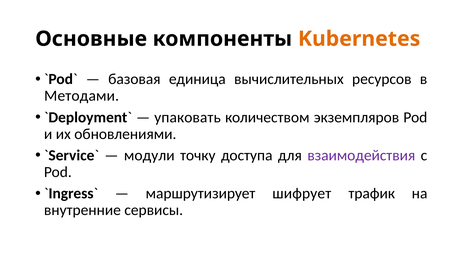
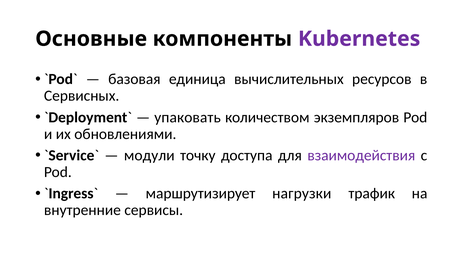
Kubernetes colour: orange -> purple
Методами: Методами -> Сервисных
шифрует: шифрует -> нагрузки
